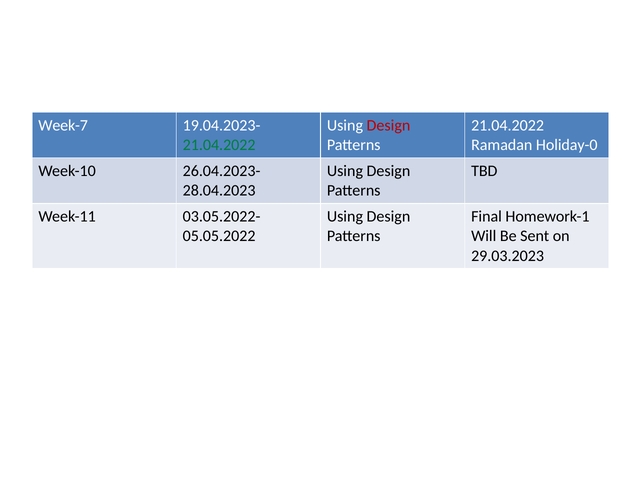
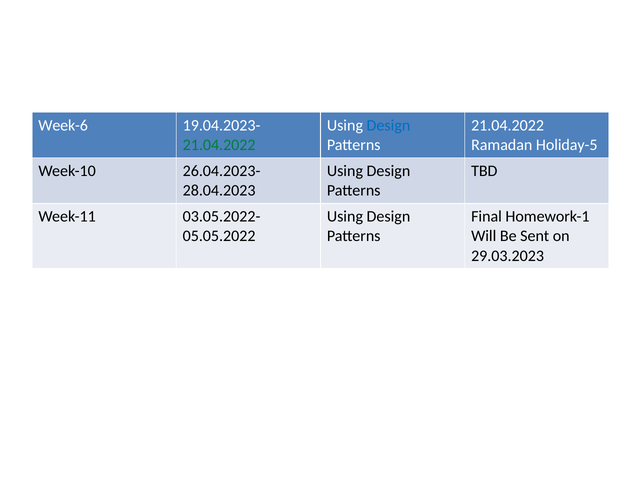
Week-7: Week-7 -> Week-6
Design at (388, 125) colour: red -> blue
Holiday-0: Holiday-0 -> Holiday-5
